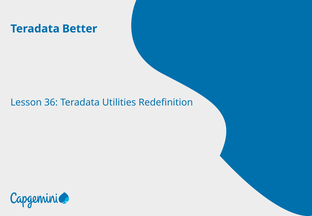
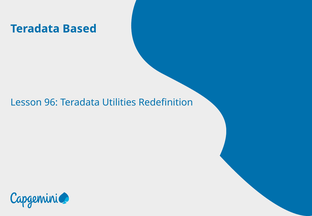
Better: Better -> Based
36: 36 -> 96
